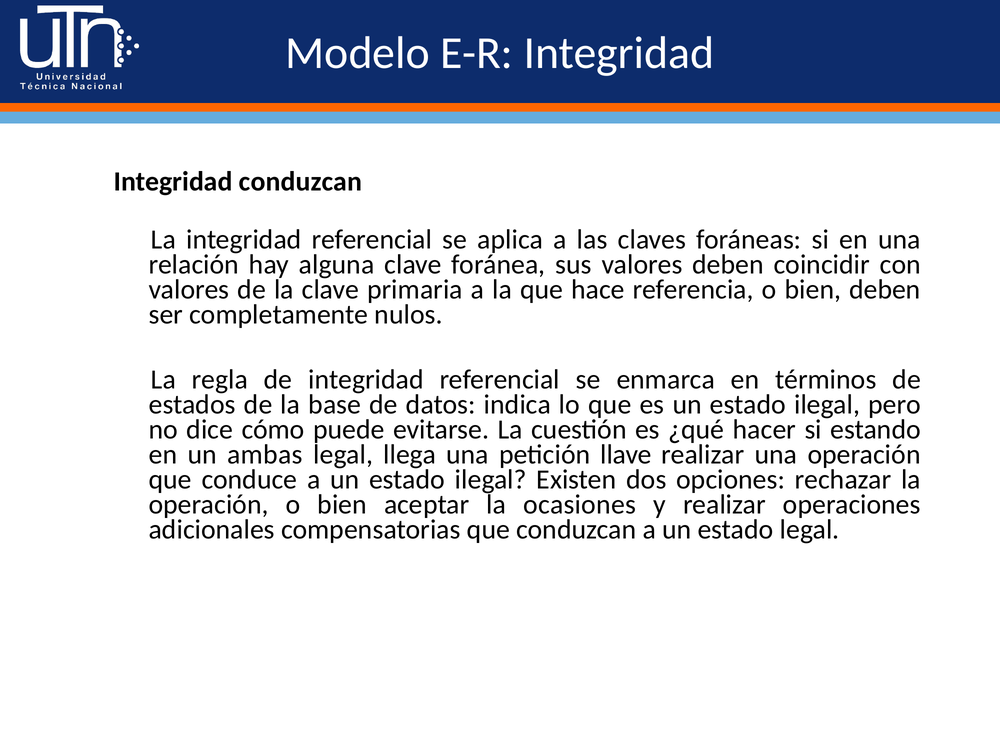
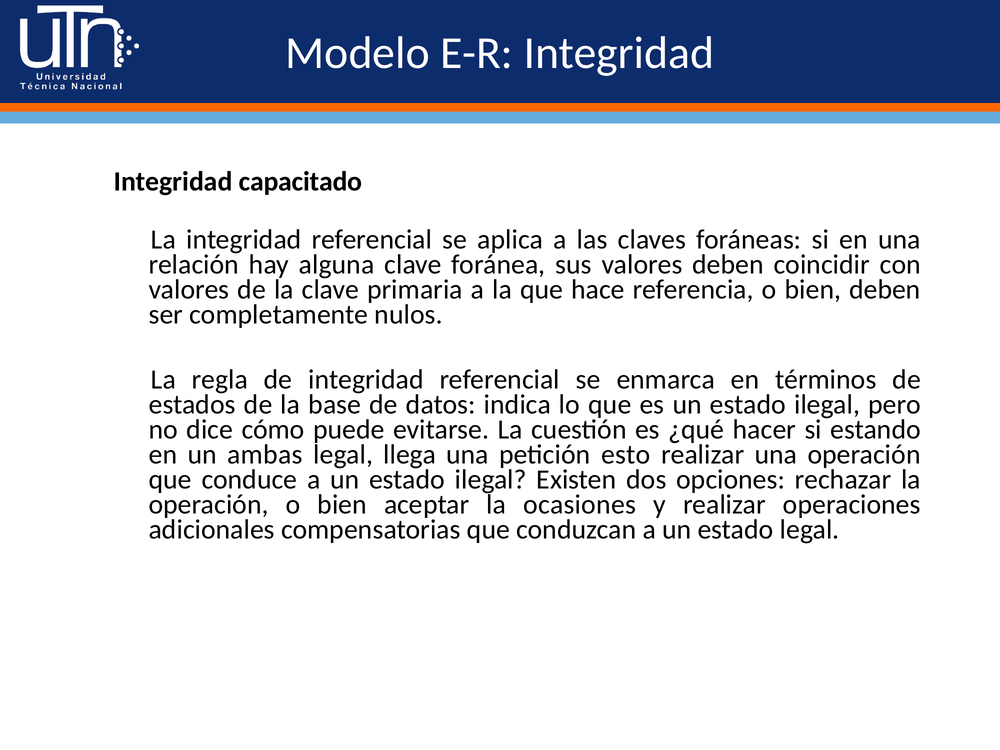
conduzcan at (300, 182): conduzcan -> capacitado
llave: llave -> esto
